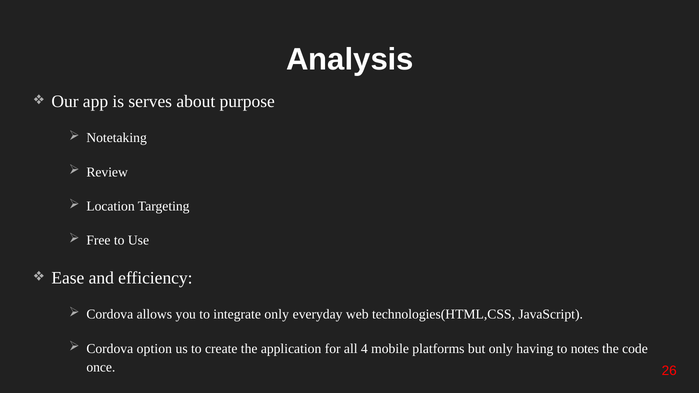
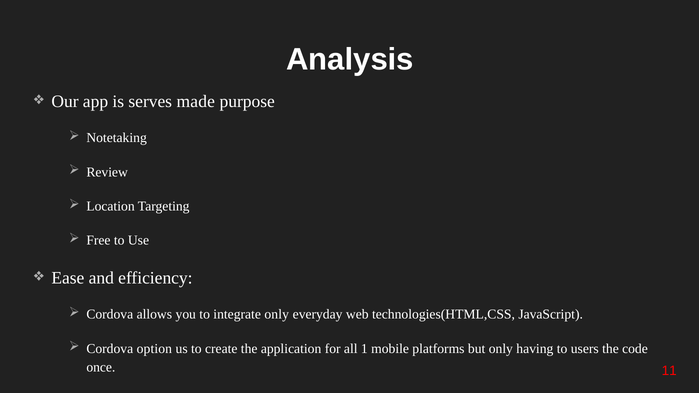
about: about -> made
4: 4 -> 1
notes: notes -> users
26: 26 -> 11
